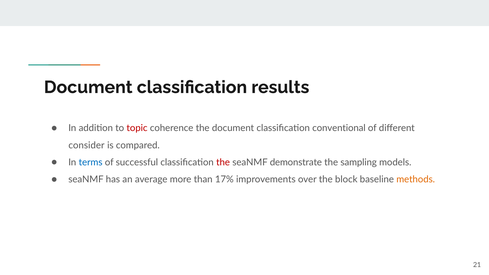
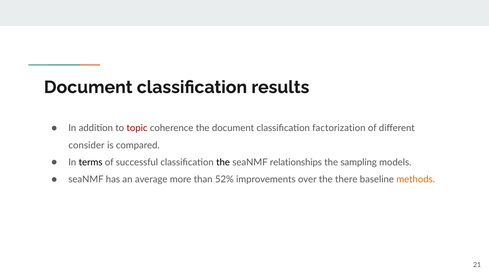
conventional: conventional -> factorization
terms colour: blue -> black
the at (223, 162) colour: red -> black
demonstrate: demonstrate -> relationships
17%: 17% -> 52%
block: block -> there
